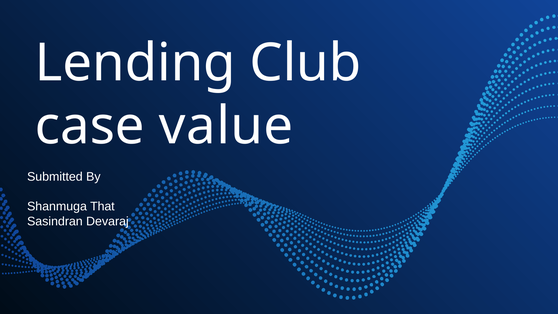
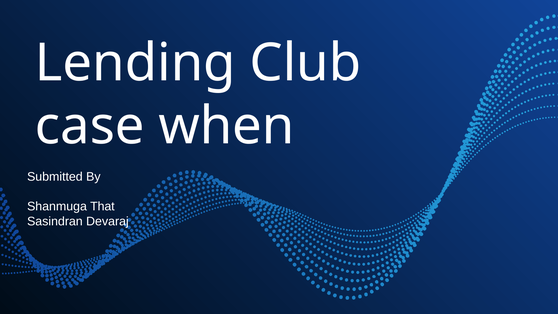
value: value -> when
